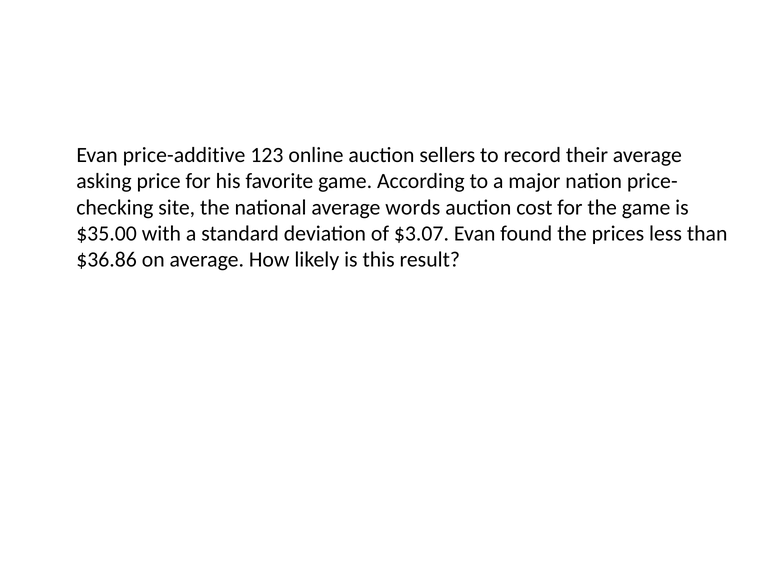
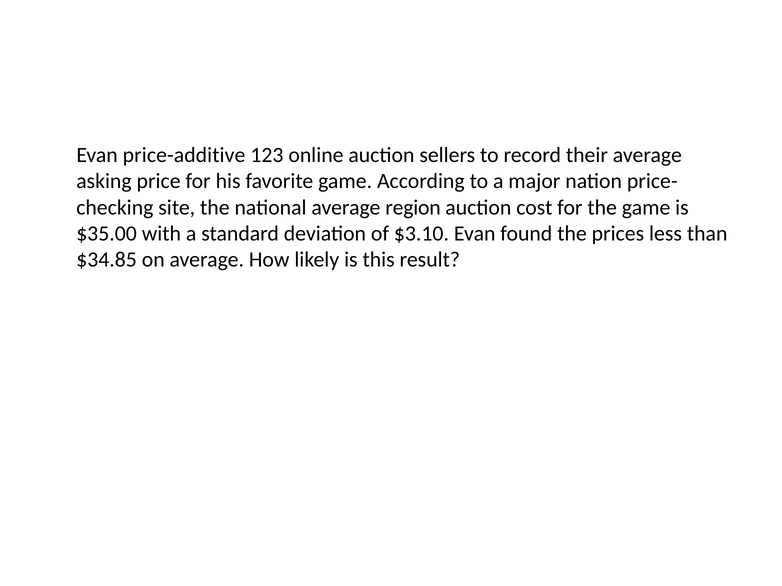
words: words -> region
$3.07: $3.07 -> $3.10
$36.86: $36.86 -> $34.85
